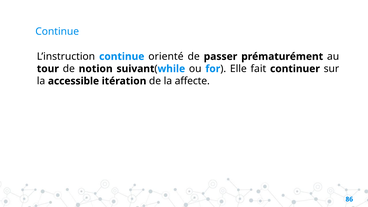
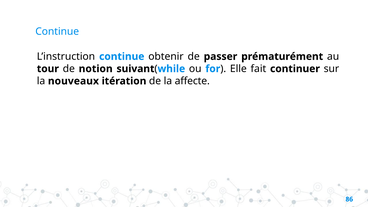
orienté: orienté -> obtenir
accessible: accessible -> nouveaux
